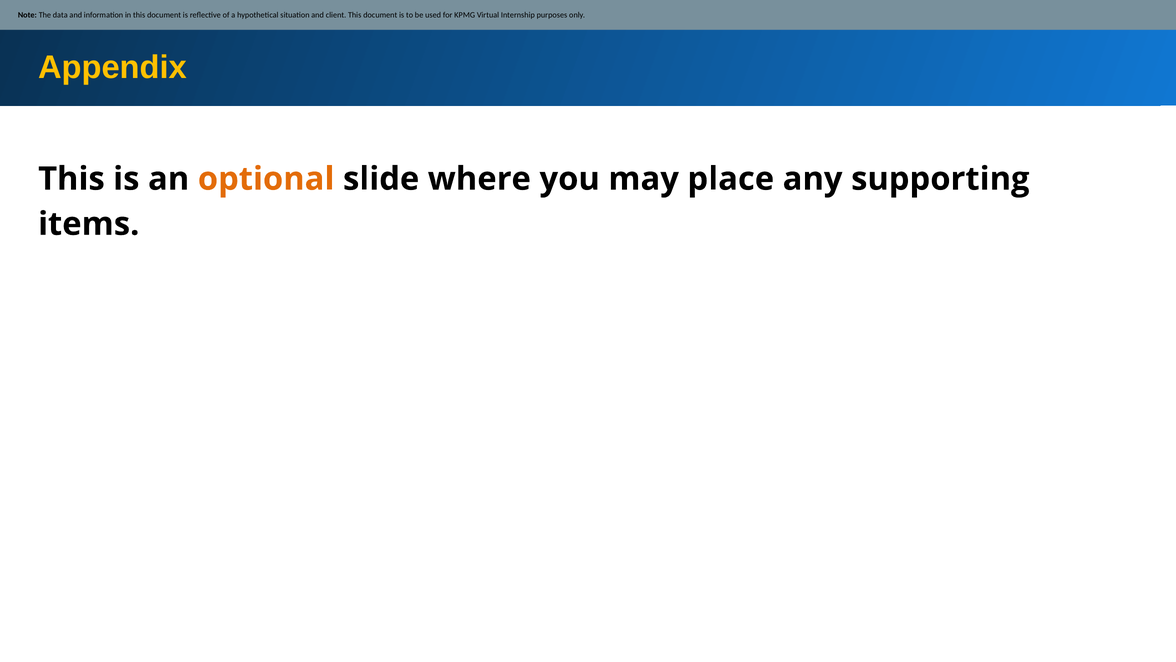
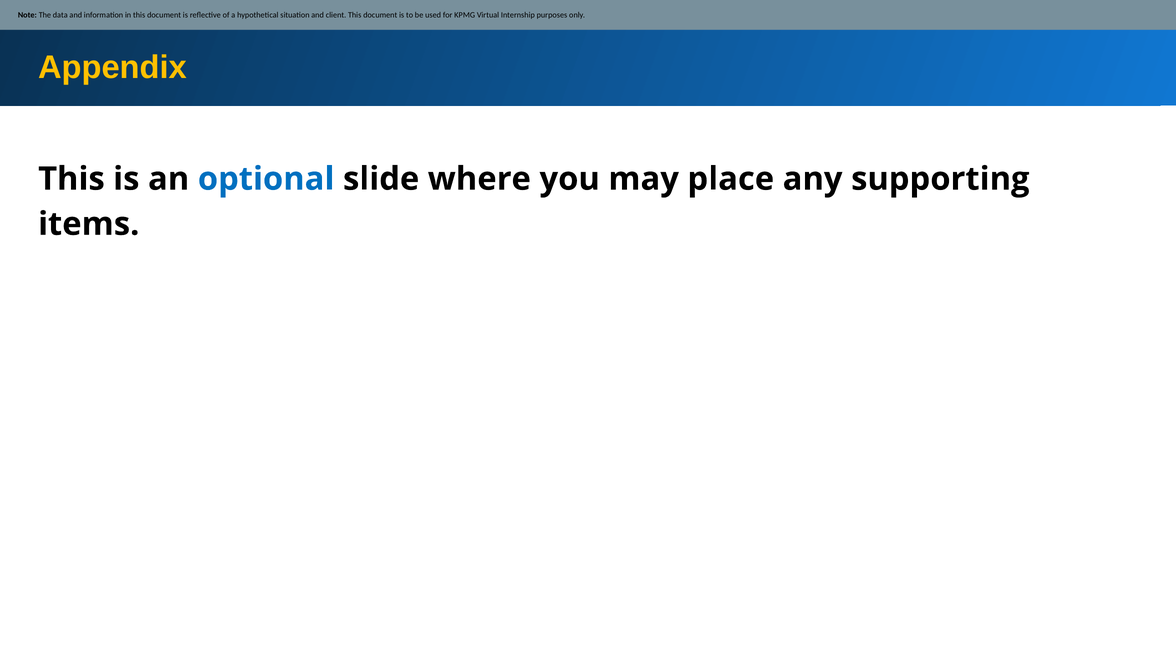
optional colour: orange -> blue
